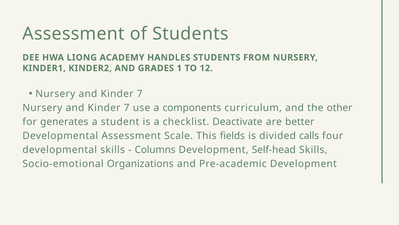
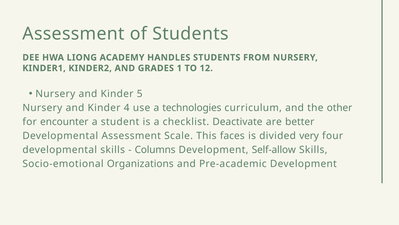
7 at (140, 94): 7 -> 5
7 at (127, 108): 7 -> 4
components: components -> technologies
generates: generates -> encounter
fields: fields -> faces
calls: calls -> very
Self-head: Self-head -> Self-allow
